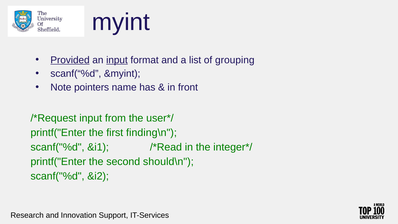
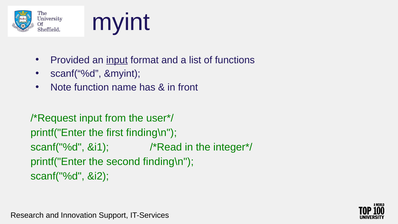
Provided underline: present -> none
grouping: grouping -> functions
pointers: pointers -> function
second should\n: should\n -> finding\n
